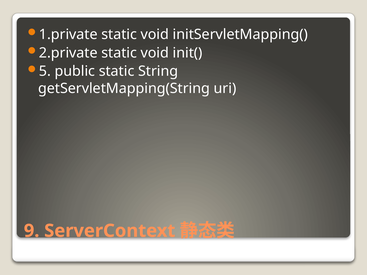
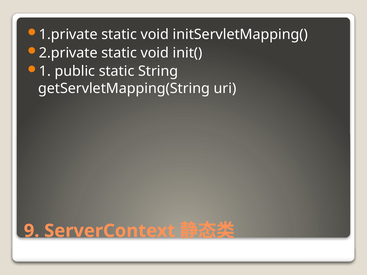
5: 5 -> 1
